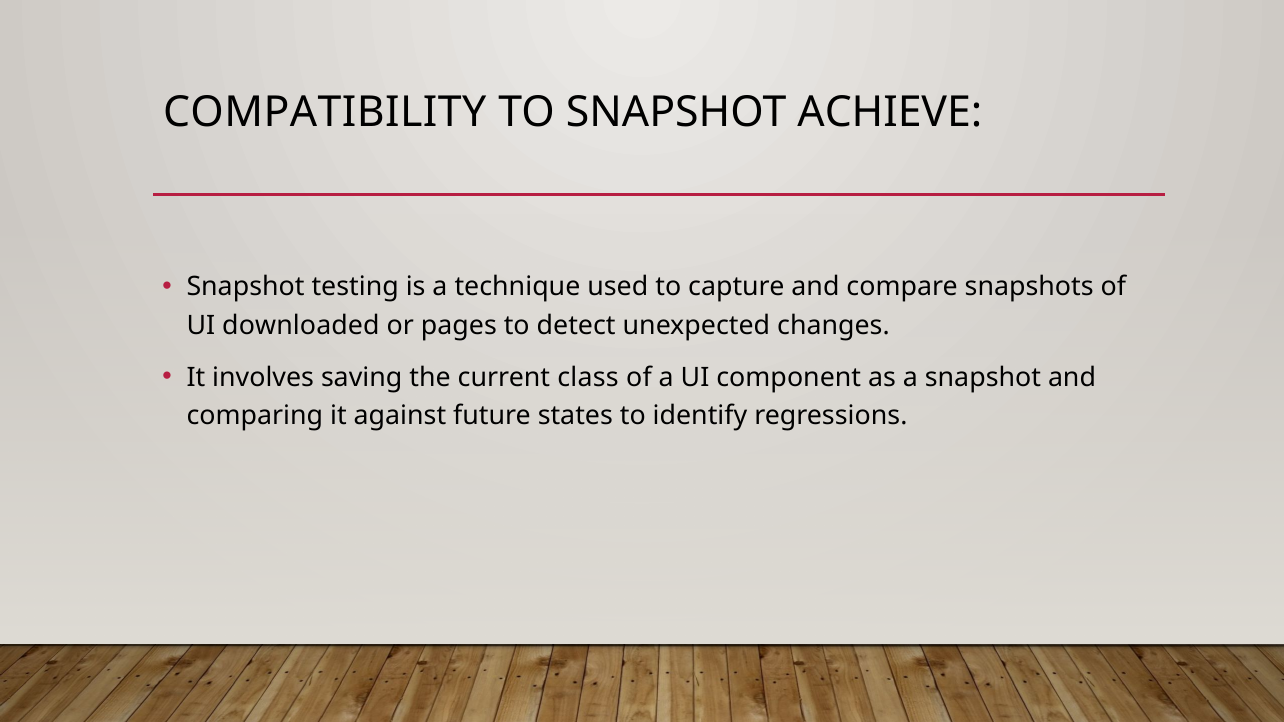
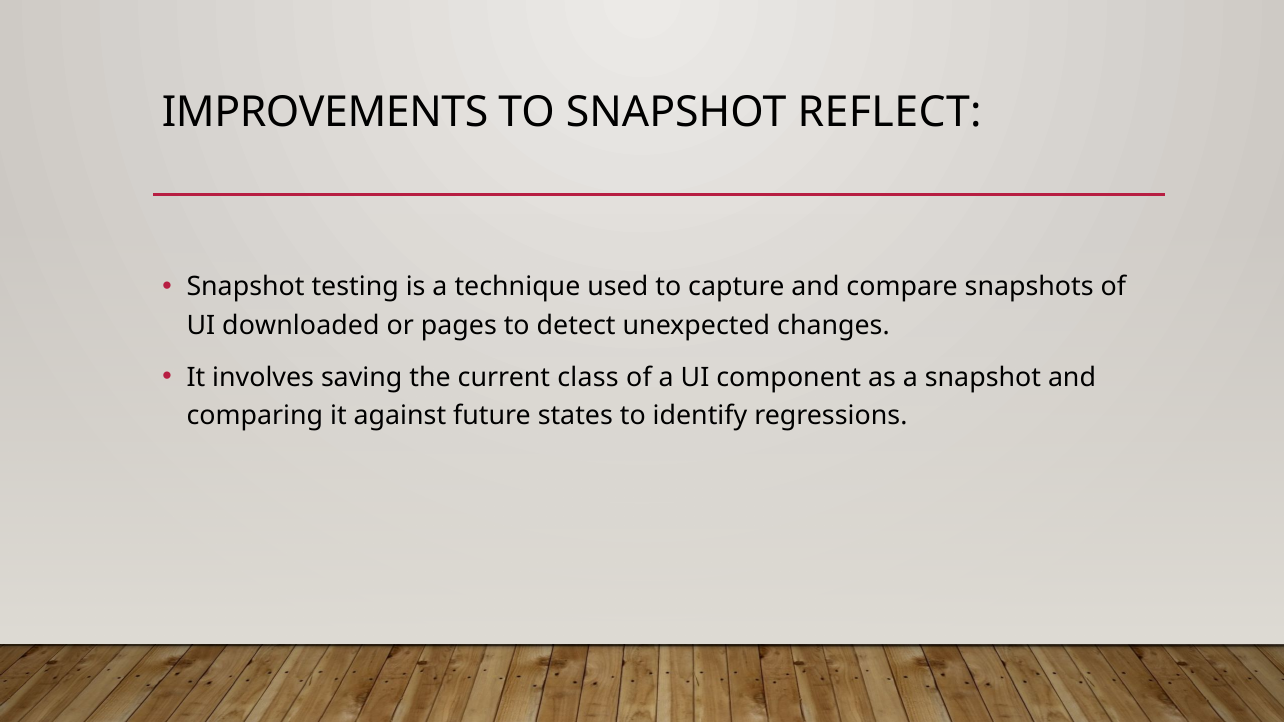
COMPATIBILITY: COMPATIBILITY -> IMPROVEMENTS
ACHIEVE: ACHIEVE -> REFLECT
